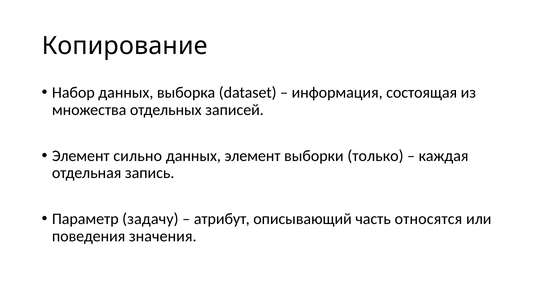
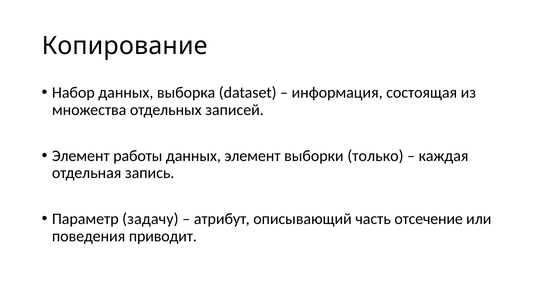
сильно: сильно -> работы
относятся: относятся -> отсечение
значения: значения -> приводит
